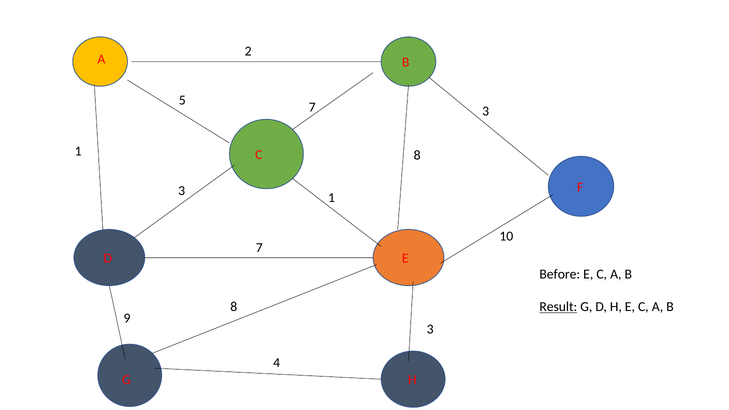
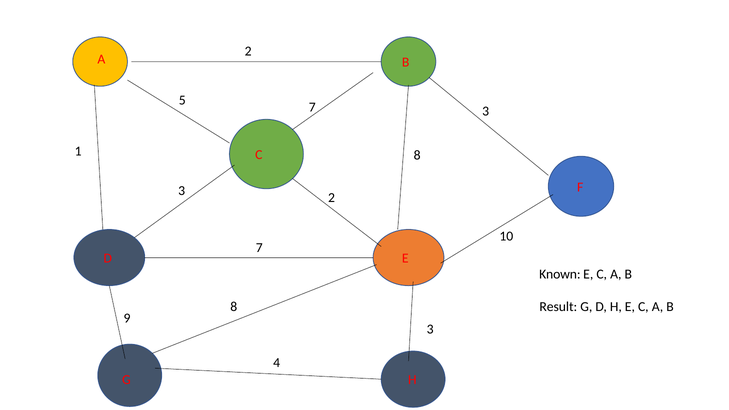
3 1: 1 -> 2
Before: Before -> Known
Result underline: present -> none
